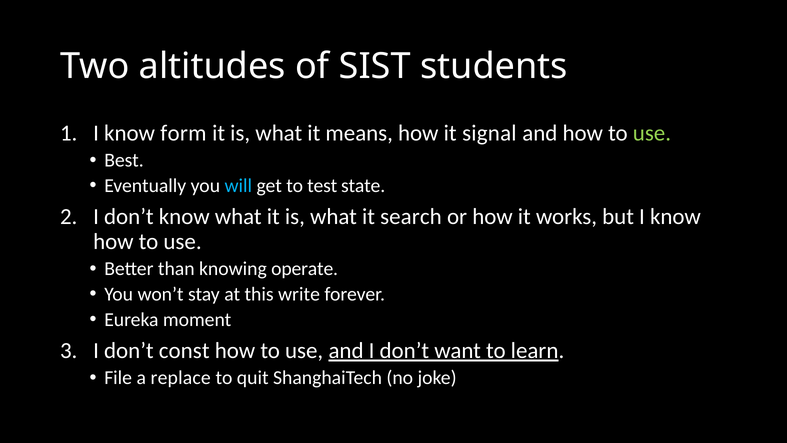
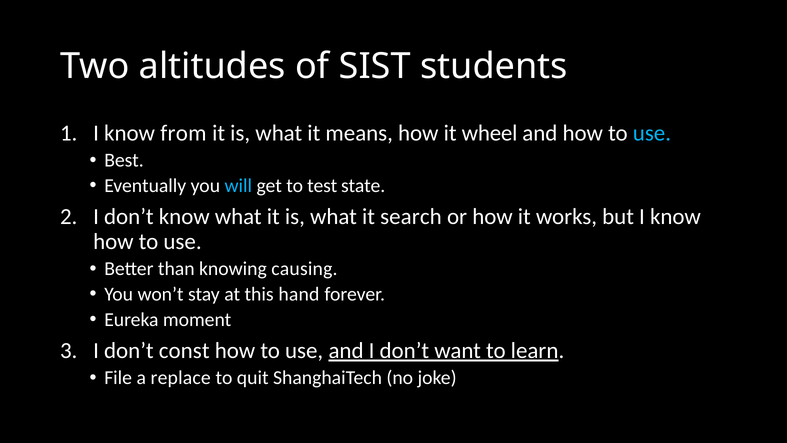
form: form -> from
signal: signal -> wheel
use at (652, 133) colour: light green -> light blue
operate: operate -> causing
write: write -> hand
